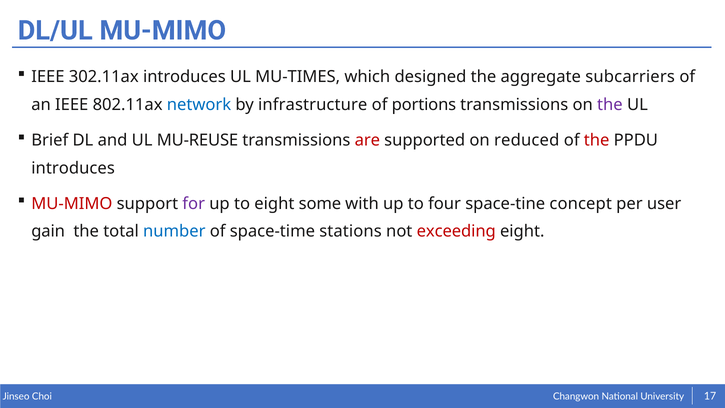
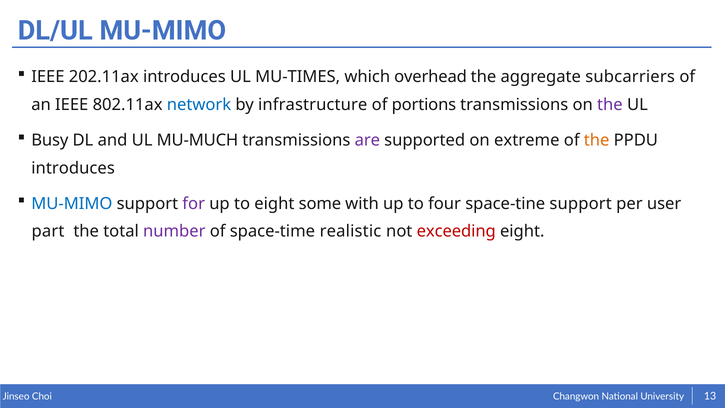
302.11ax: 302.11ax -> 202.11ax
designed: designed -> overhead
Brief: Brief -> Busy
MU-REUSE: MU-REUSE -> MU-MUCH
are colour: red -> purple
reduced: reduced -> extreme
the at (597, 140) colour: red -> orange
MU-MIMO at (72, 204) colour: red -> blue
space-tine concept: concept -> support
gain: gain -> part
number colour: blue -> purple
stations: stations -> realistic
17: 17 -> 13
